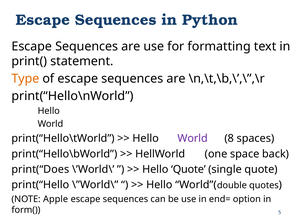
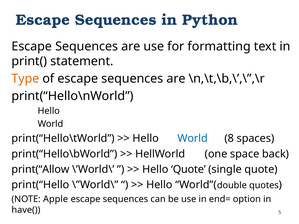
World at (193, 139) colour: purple -> blue
print(“Does: print(“Does -> print(“Allow
form(: form( -> have(
